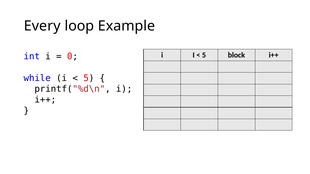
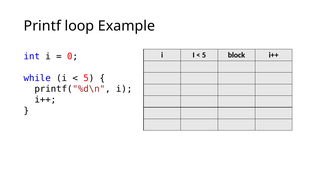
Every: Every -> Printf
